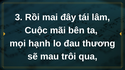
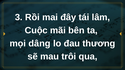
hạnh: hạnh -> dâng
